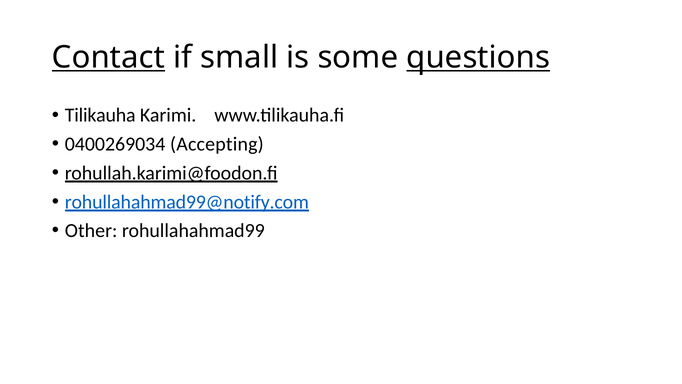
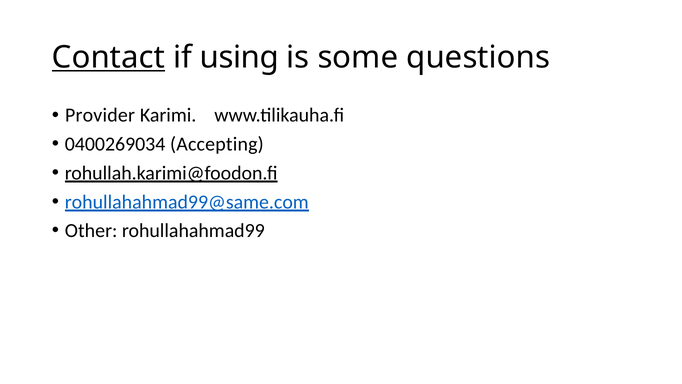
small: small -> using
questions underline: present -> none
Tilikauha: Tilikauha -> Provider
rohullahahmad99@notify.com: rohullahahmad99@notify.com -> rohullahahmad99@same.com
